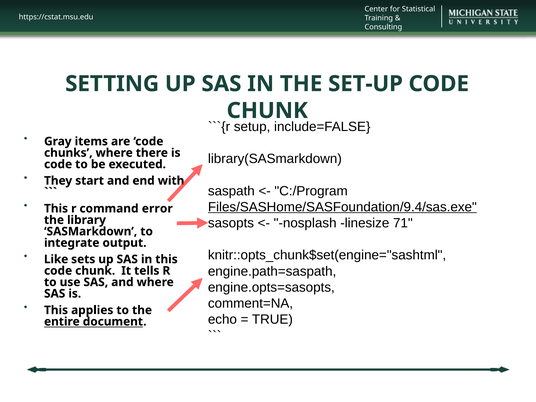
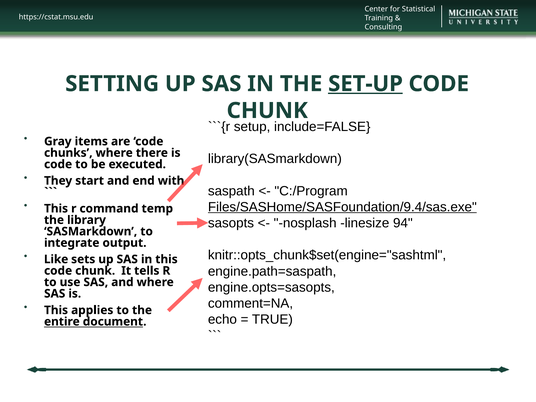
SET-UP underline: none -> present
error: error -> temp
71: 71 -> 94
